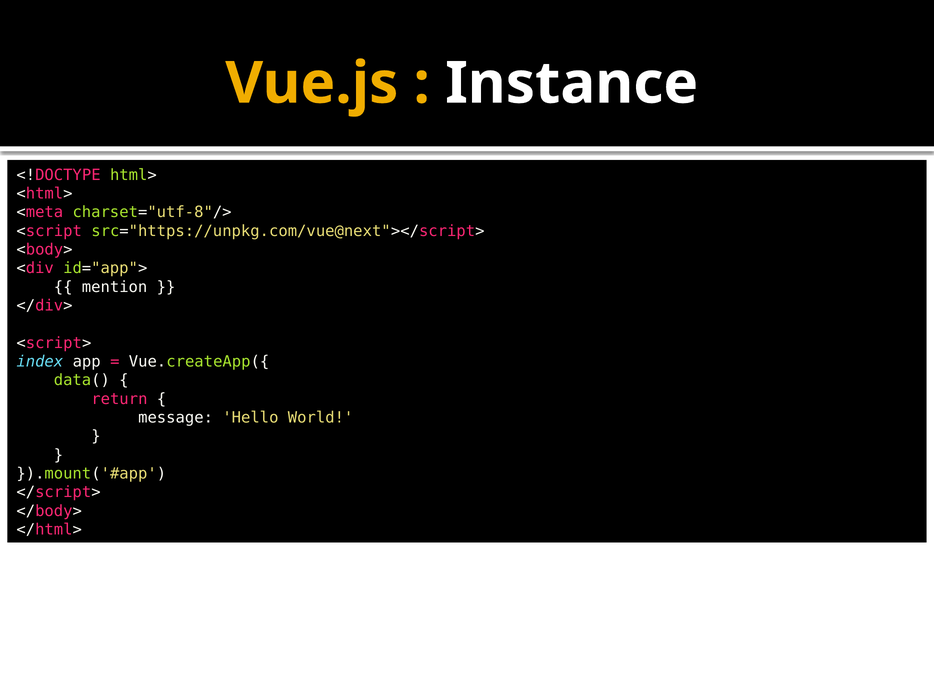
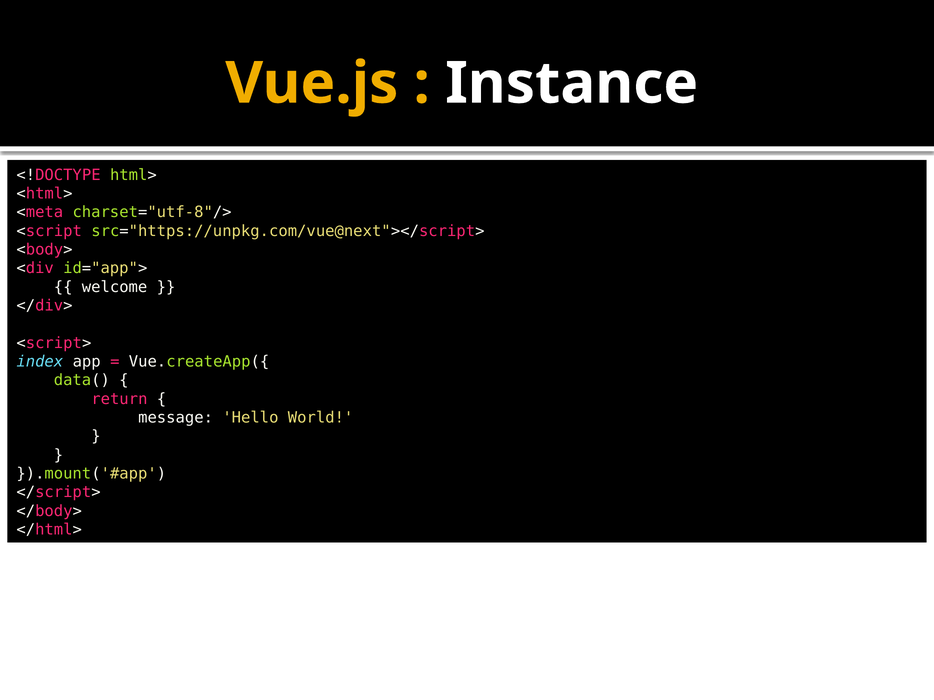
mention: mention -> welcome
